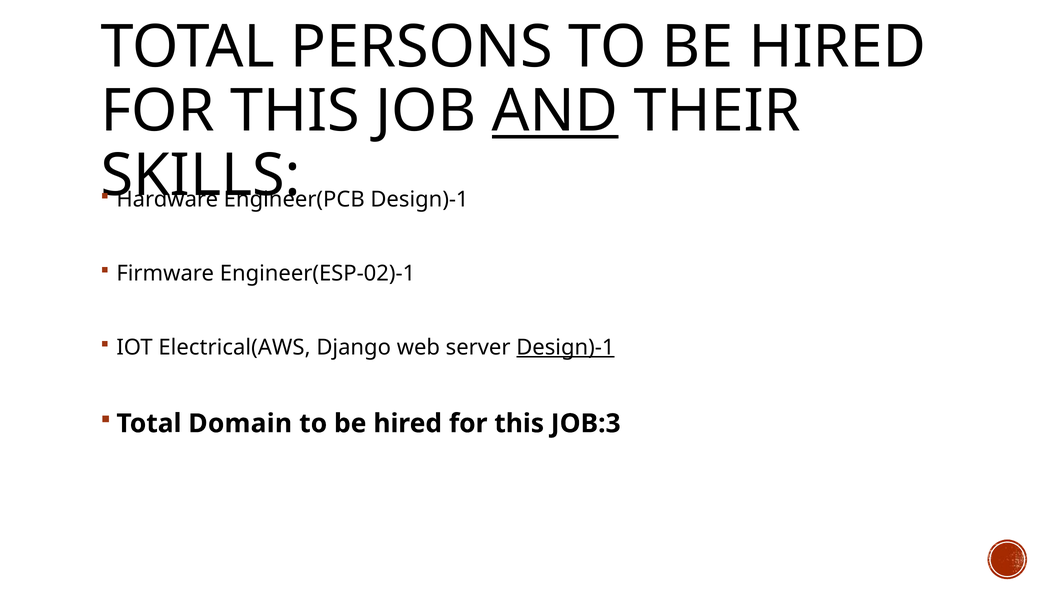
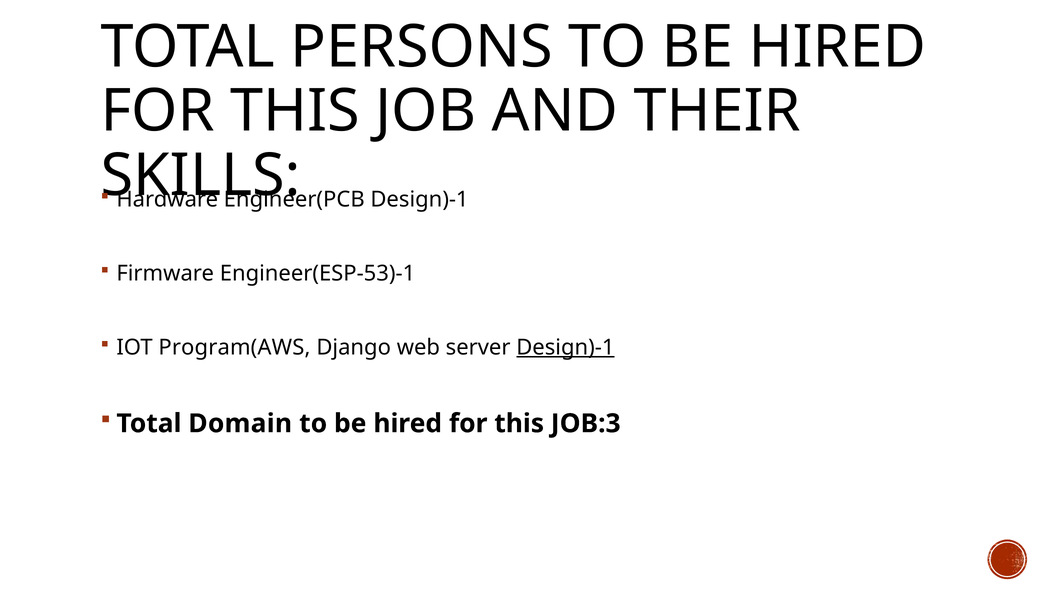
AND underline: present -> none
Engineer(ESP-02)-1: Engineer(ESP-02)-1 -> Engineer(ESP-53)-1
Electrical(AWS: Electrical(AWS -> Program(AWS
